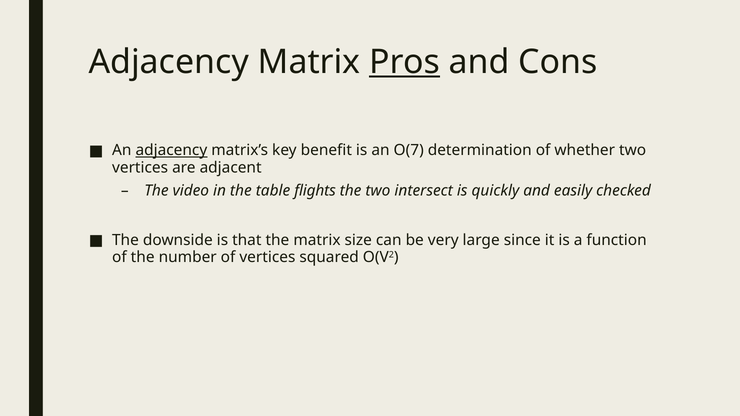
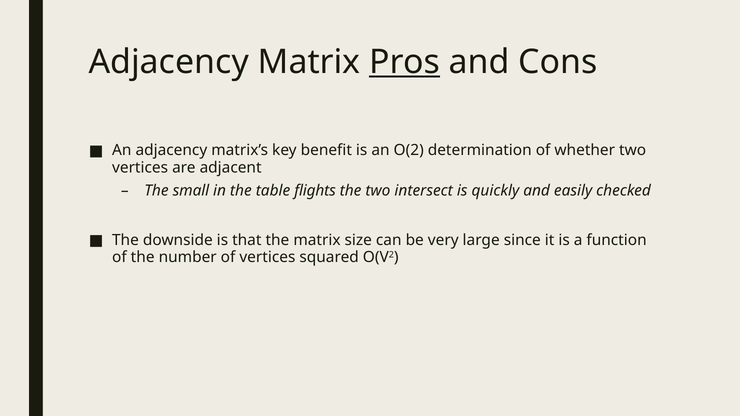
adjacency at (171, 150) underline: present -> none
O(7: O(7 -> O(2
video: video -> small
